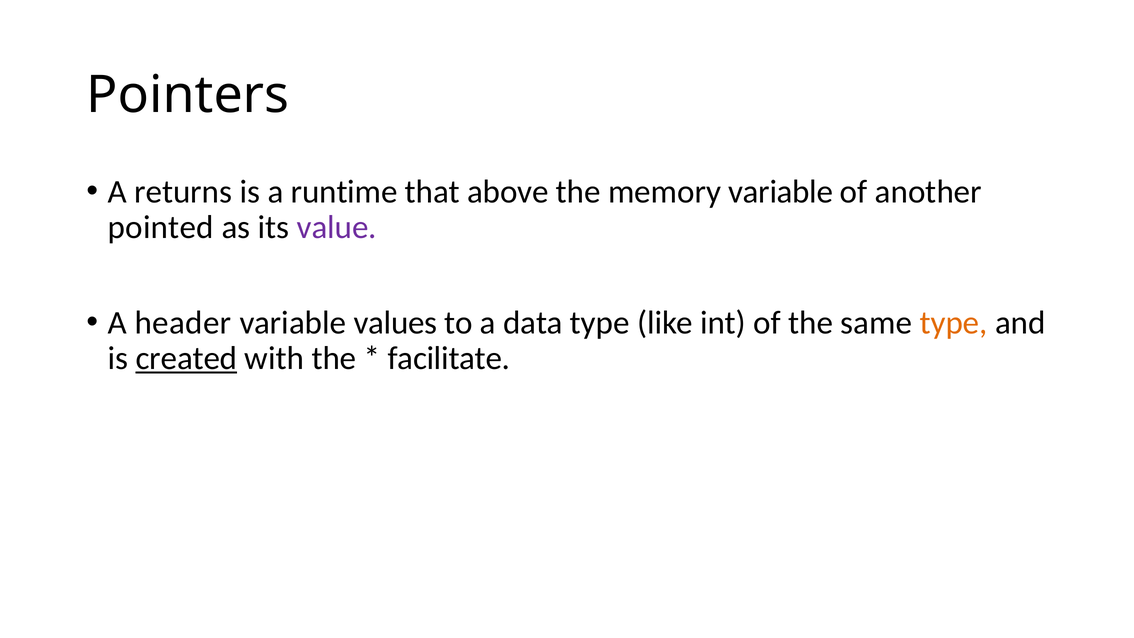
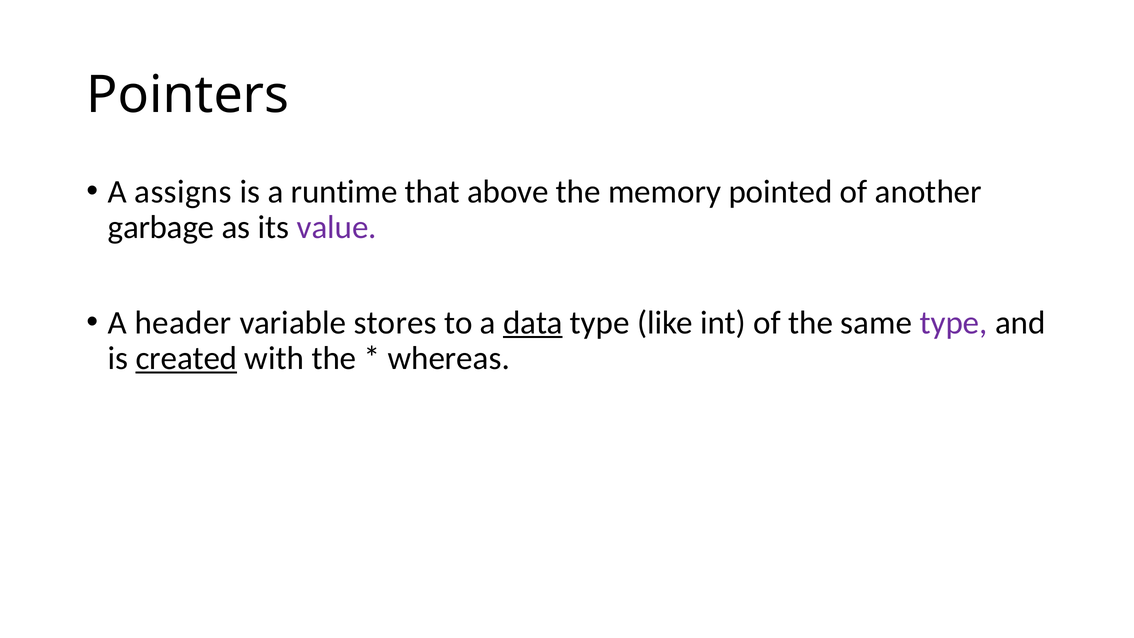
returns: returns -> assigns
memory variable: variable -> pointed
pointed: pointed -> garbage
values: values -> stores
data underline: none -> present
type at (954, 323) colour: orange -> purple
facilitate: facilitate -> whereas
